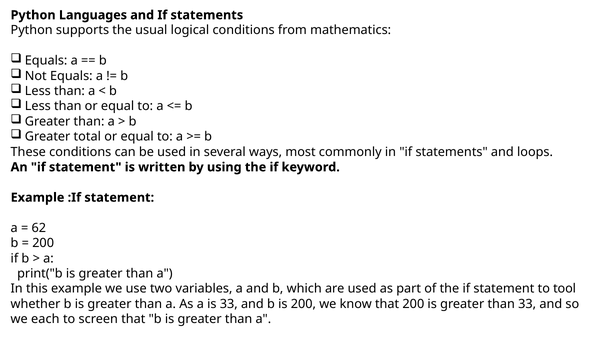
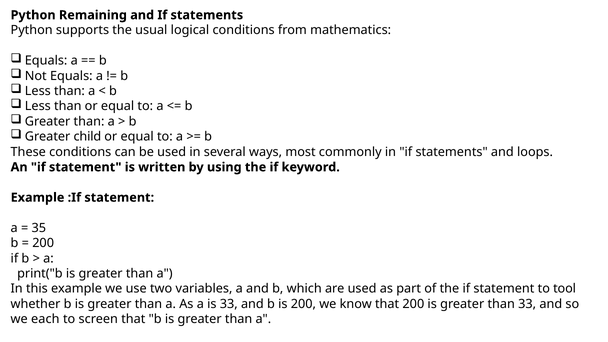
Languages: Languages -> Remaining
total: total -> child
62: 62 -> 35
